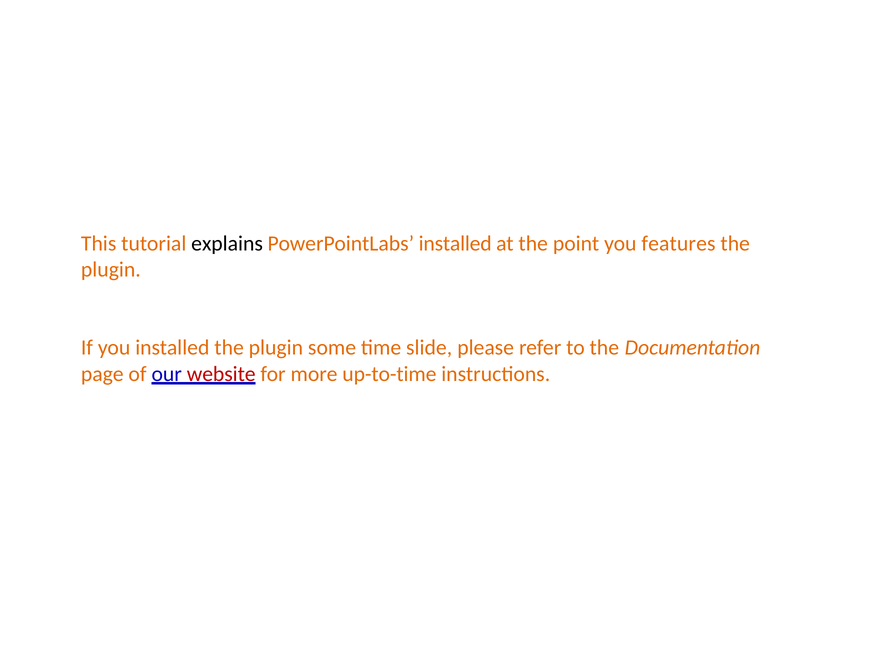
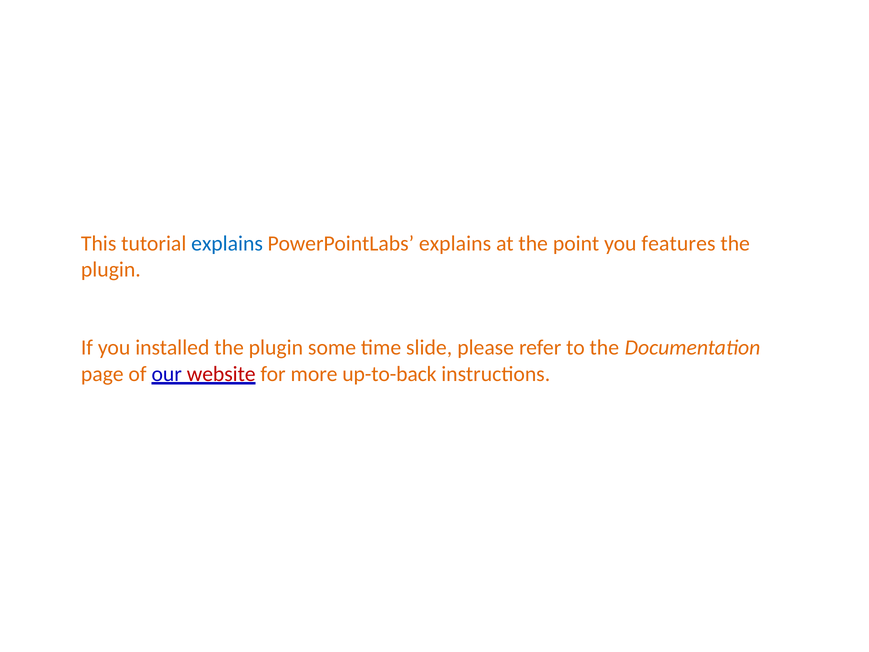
explains at (227, 243) colour: black -> blue
PowerPointLabs installed: installed -> explains
up-to-time: up-to-time -> up-to-back
